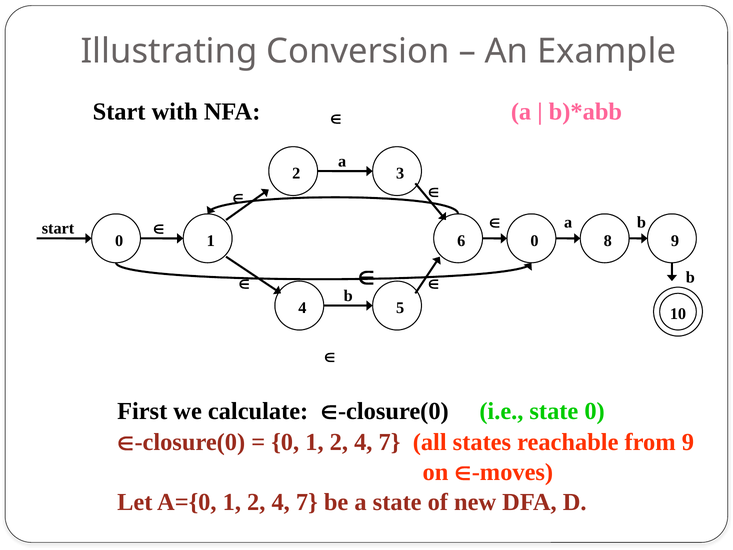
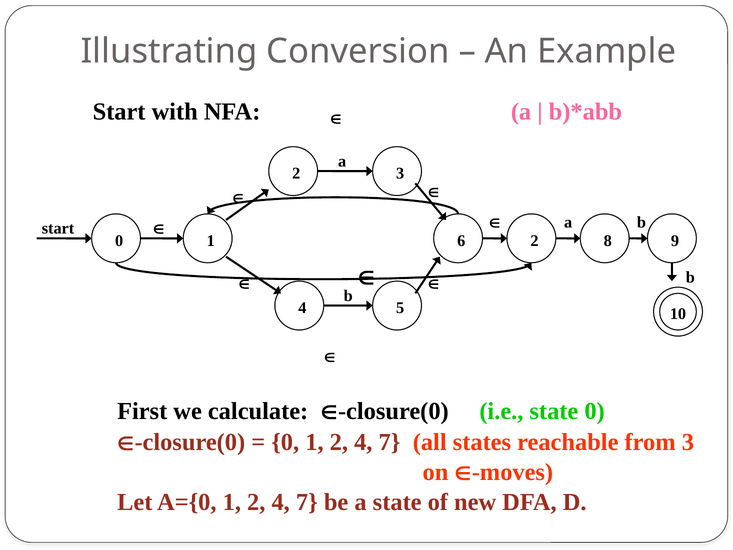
6 0: 0 -> 2
from 9: 9 -> 3
